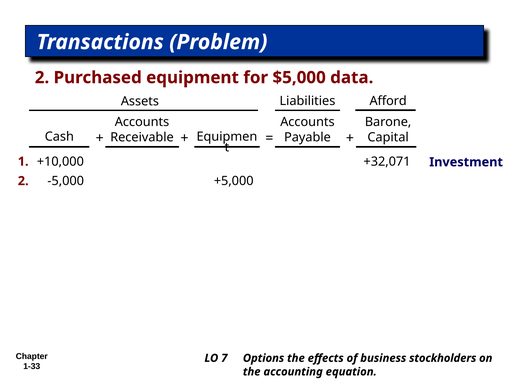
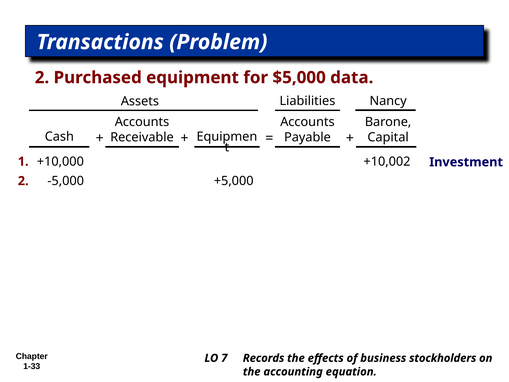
Afford: Afford -> Nancy
+32,071: +32,071 -> +10,002
Options: Options -> Records
